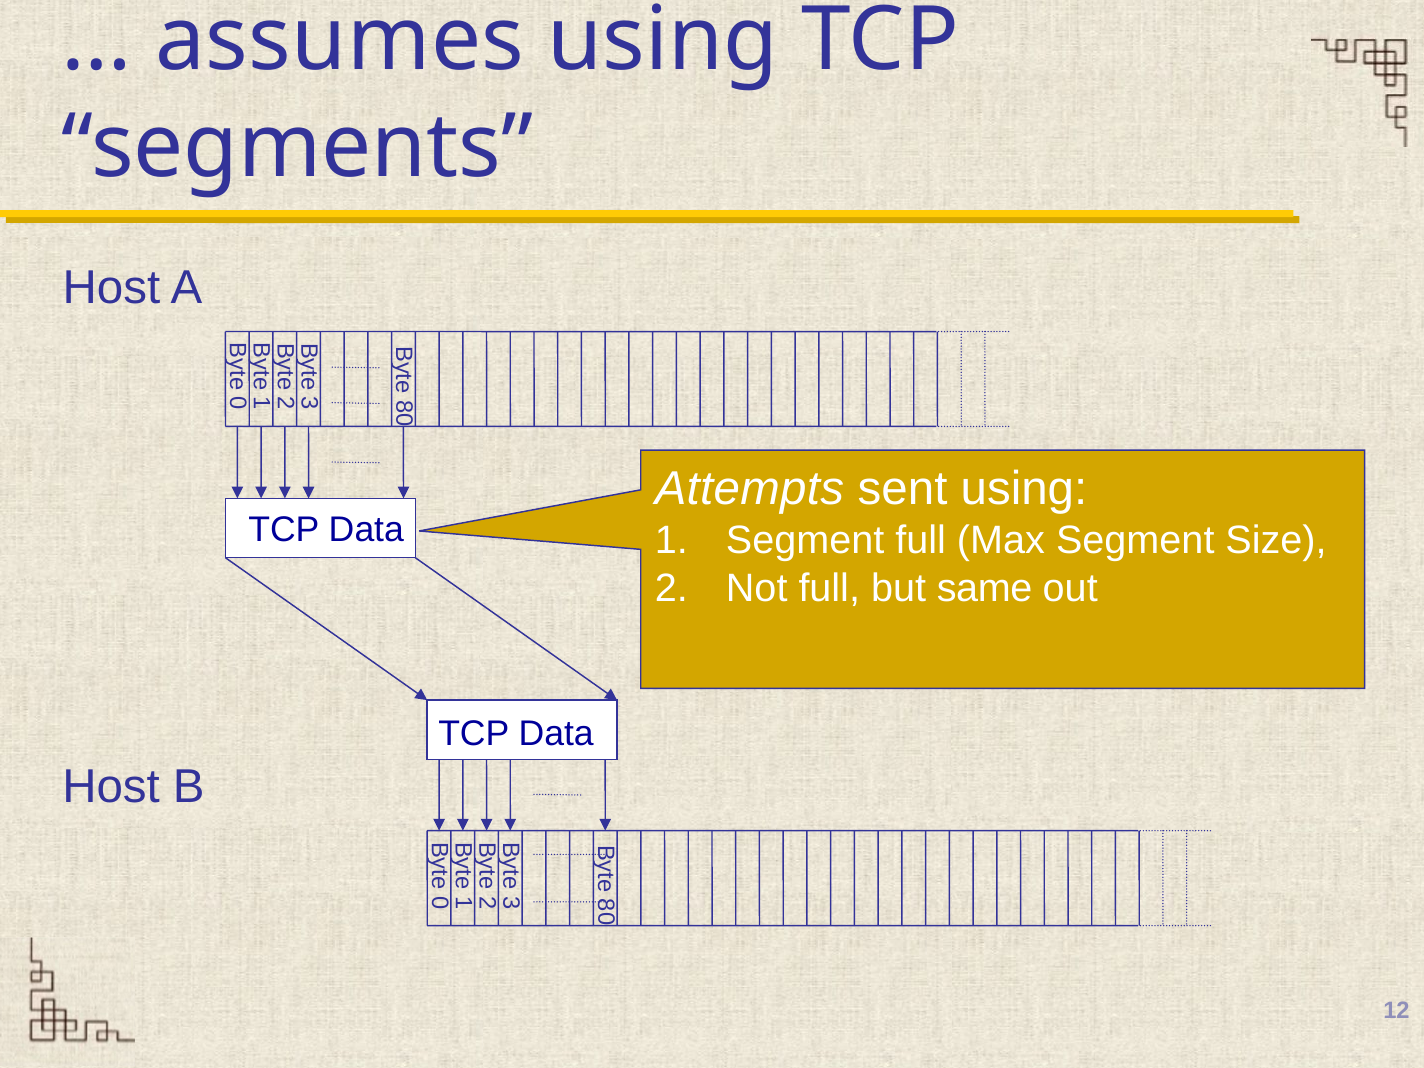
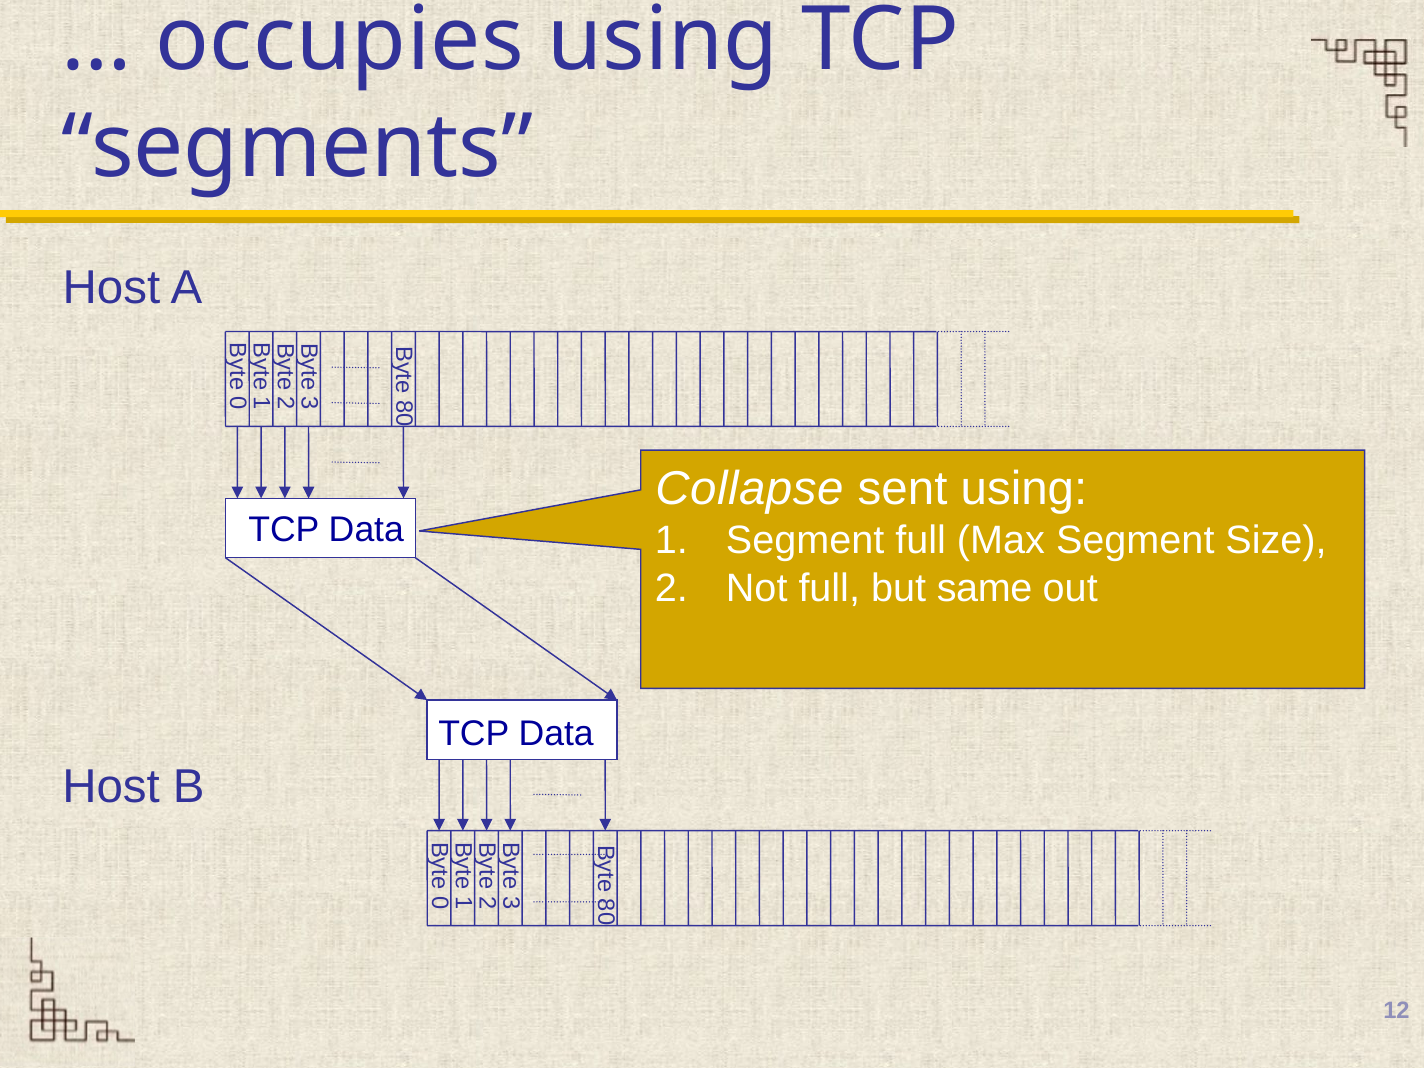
assumes: assumes -> occupies
Attempts: Attempts -> Collapse
